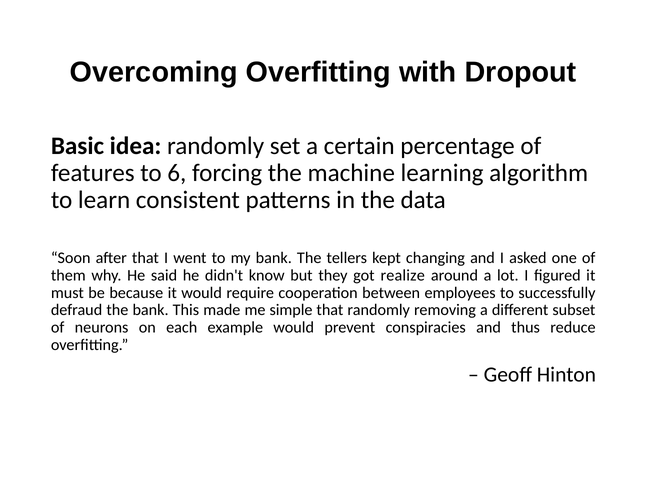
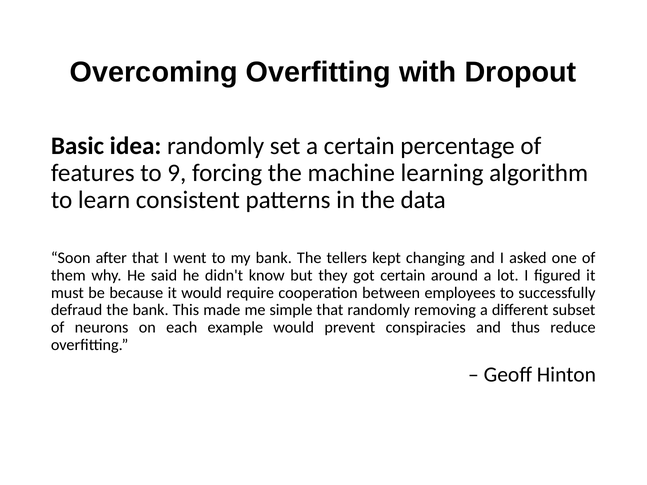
6: 6 -> 9
got realize: realize -> certain
